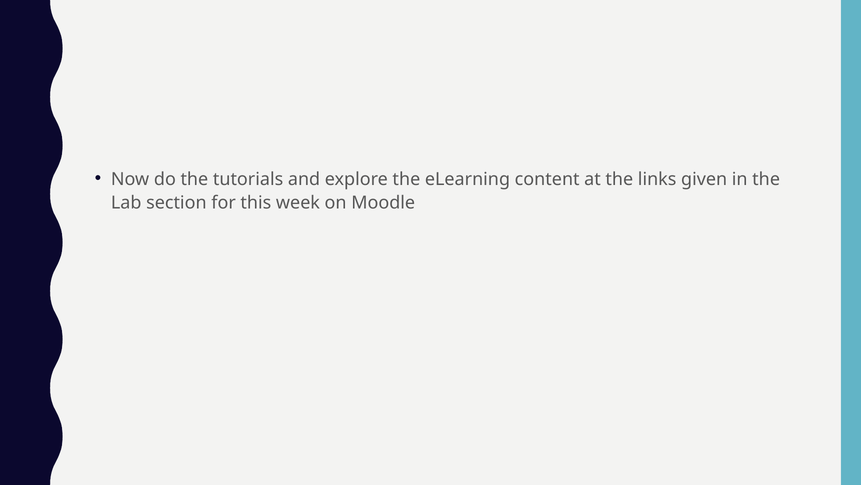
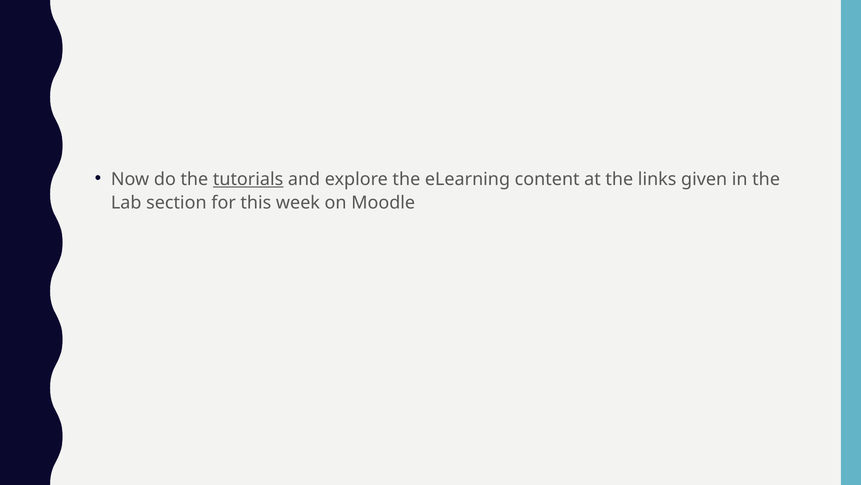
tutorials underline: none -> present
